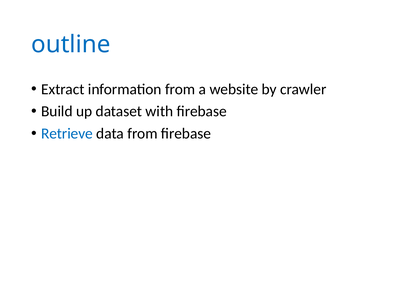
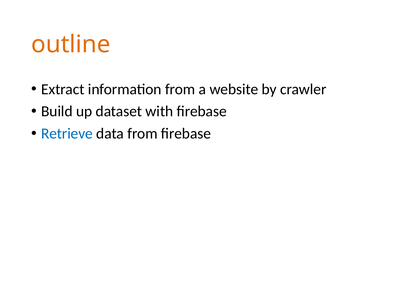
outline colour: blue -> orange
